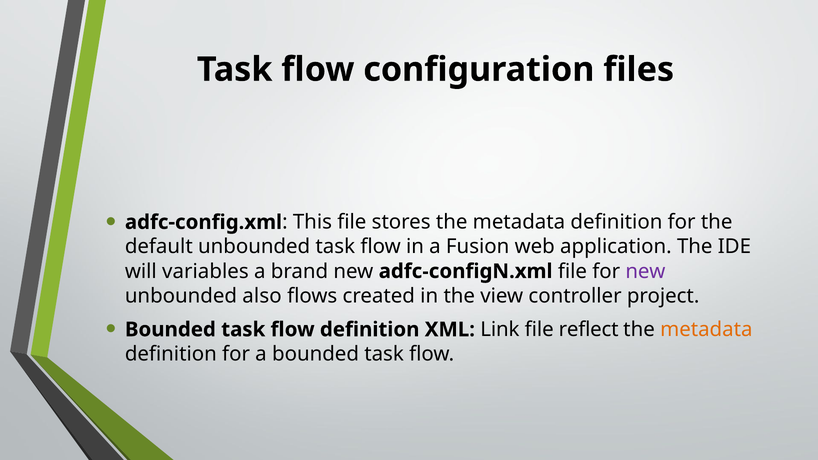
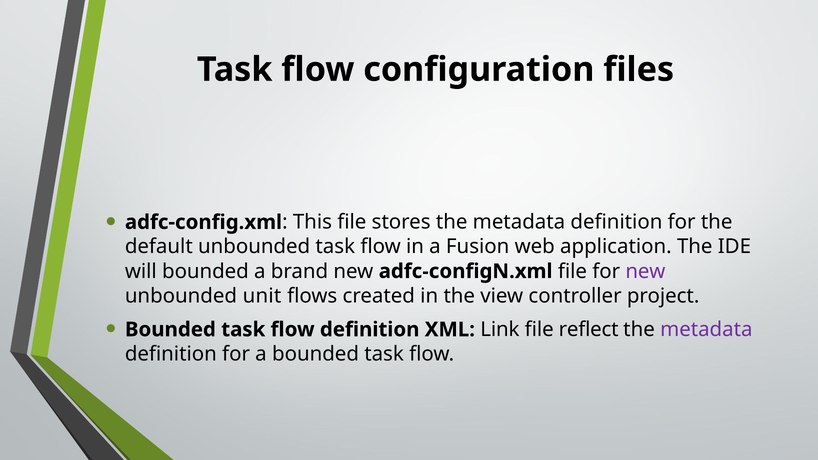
will variables: variables -> bounded
also: also -> unit
metadata at (706, 330) colour: orange -> purple
